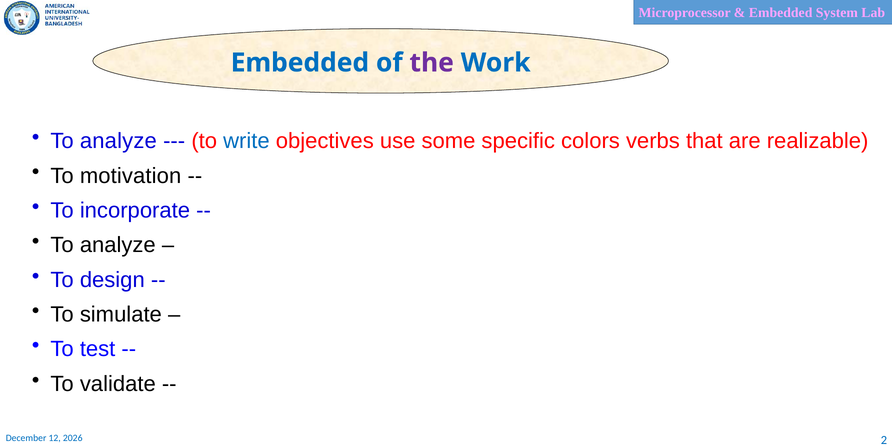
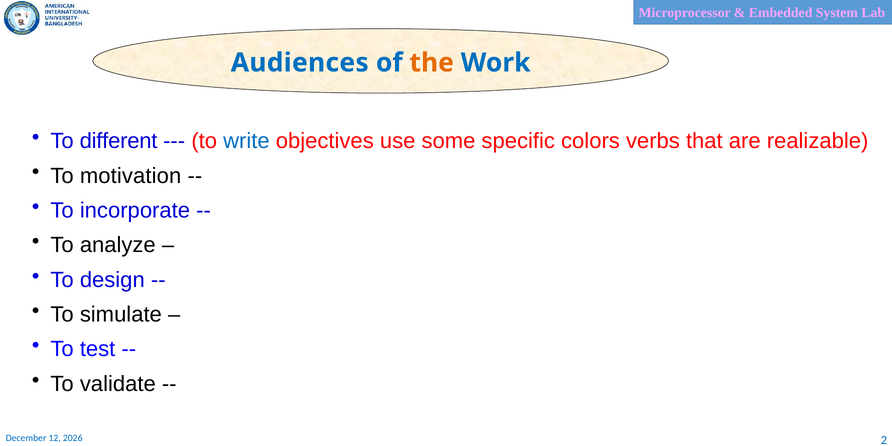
Embedded at (300, 63): Embedded -> Audiences
the colour: purple -> orange
analyze at (118, 141): analyze -> different
